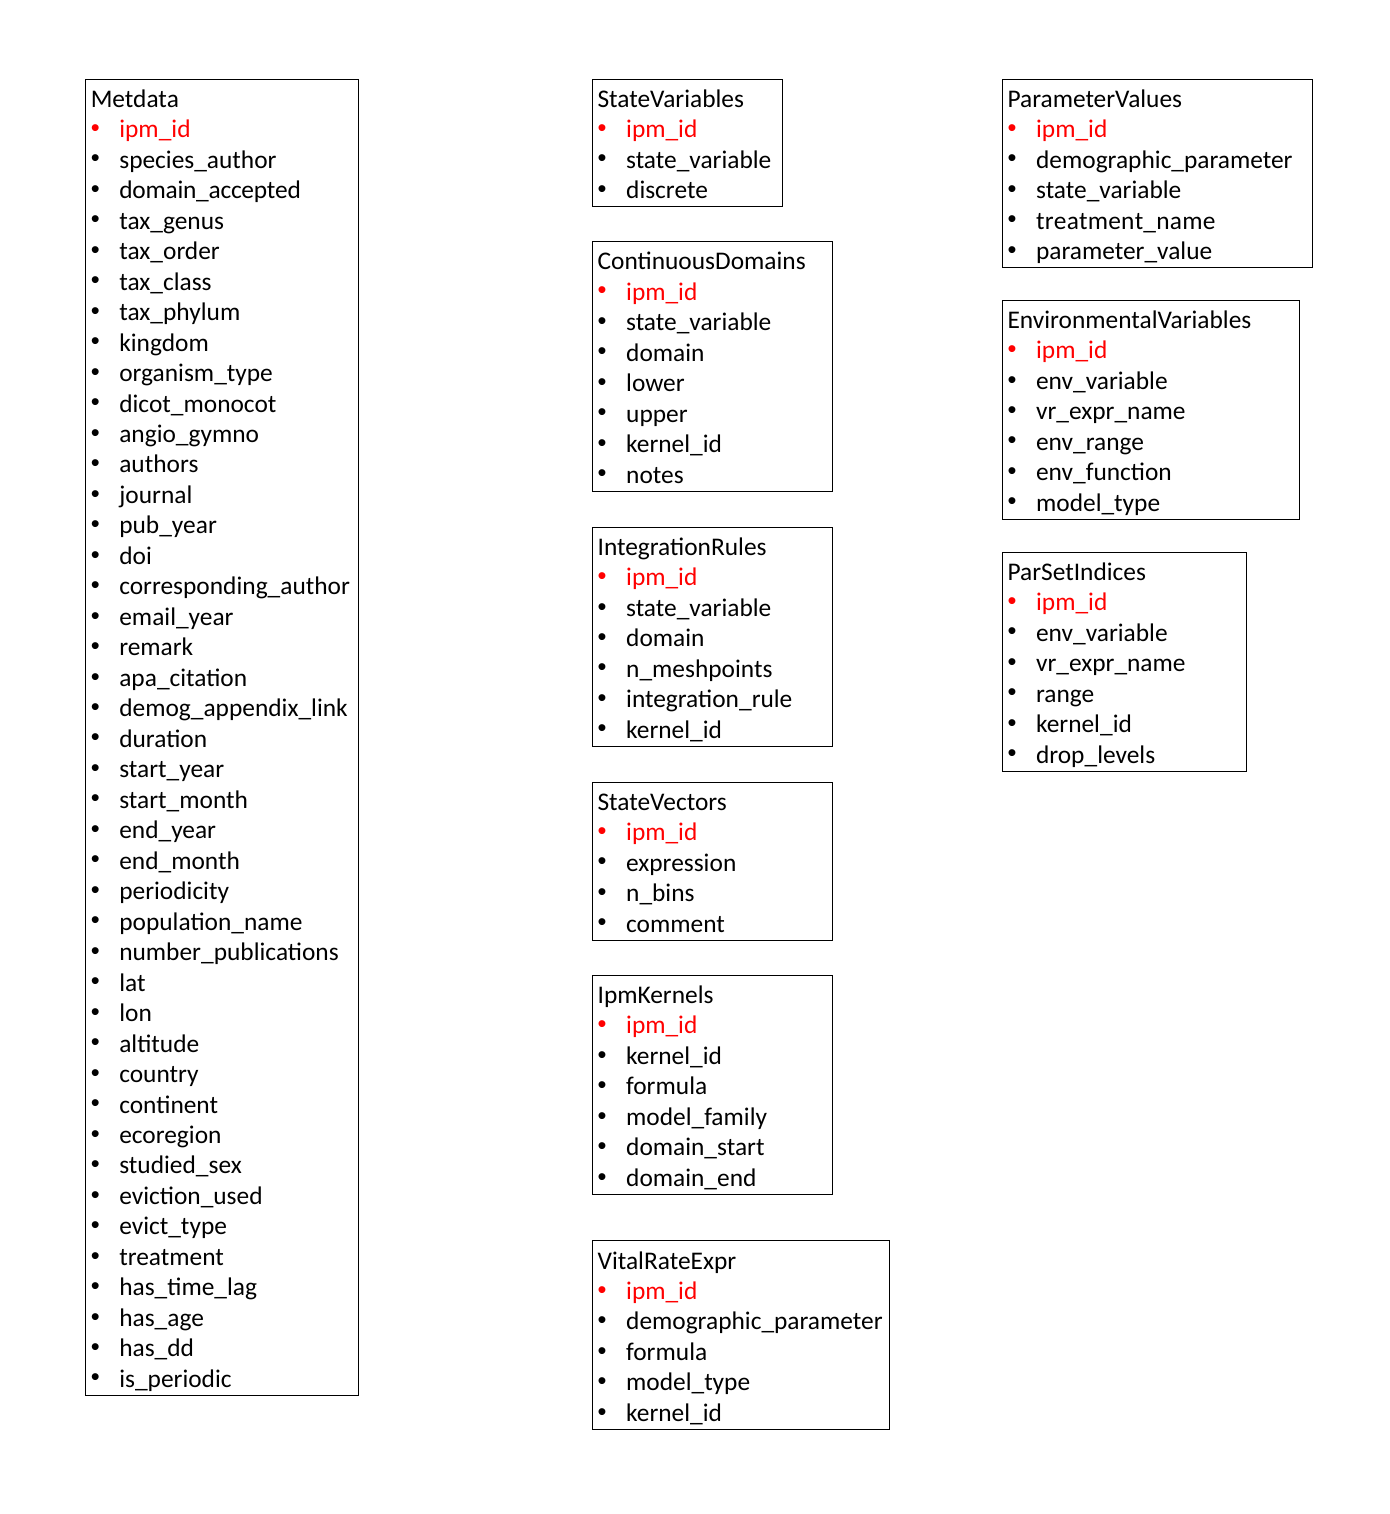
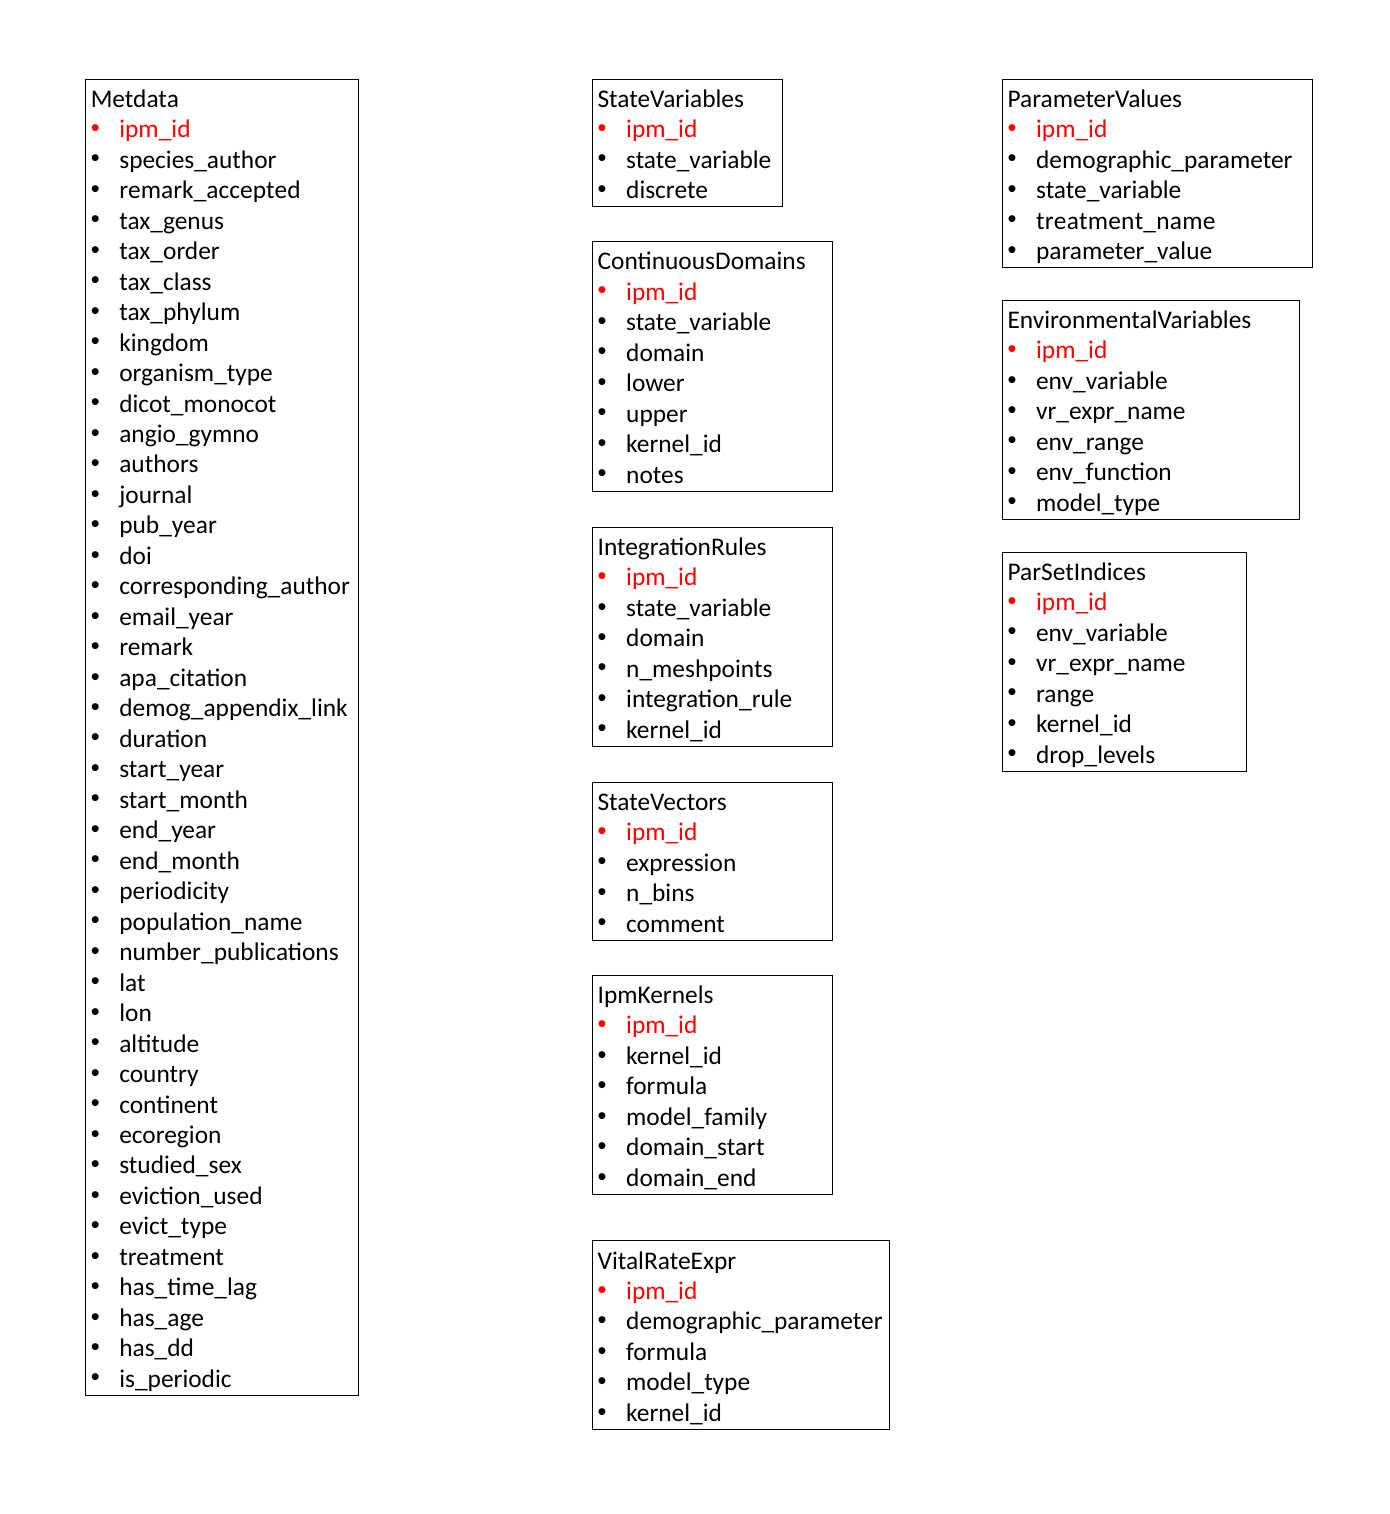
domain_accepted: domain_accepted -> remark_accepted
